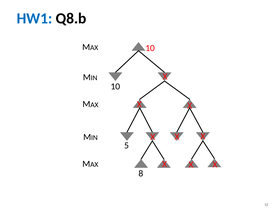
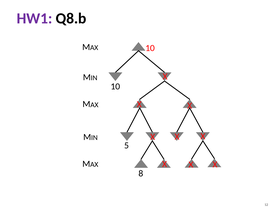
HW1 colour: blue -> purple
